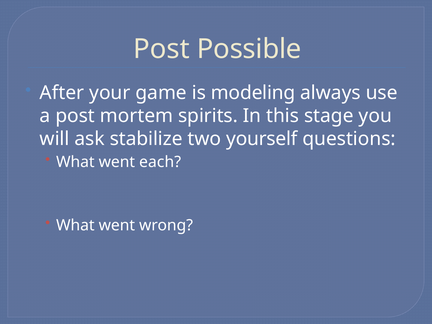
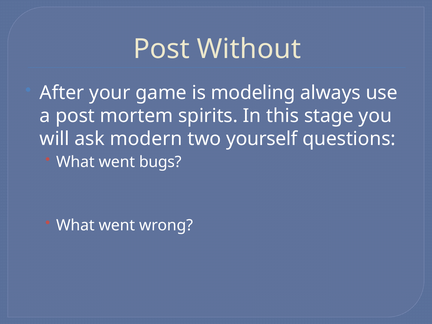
Possible: Possible -> Without
stabilize: stabilize -> modern
each: each -> bugs
